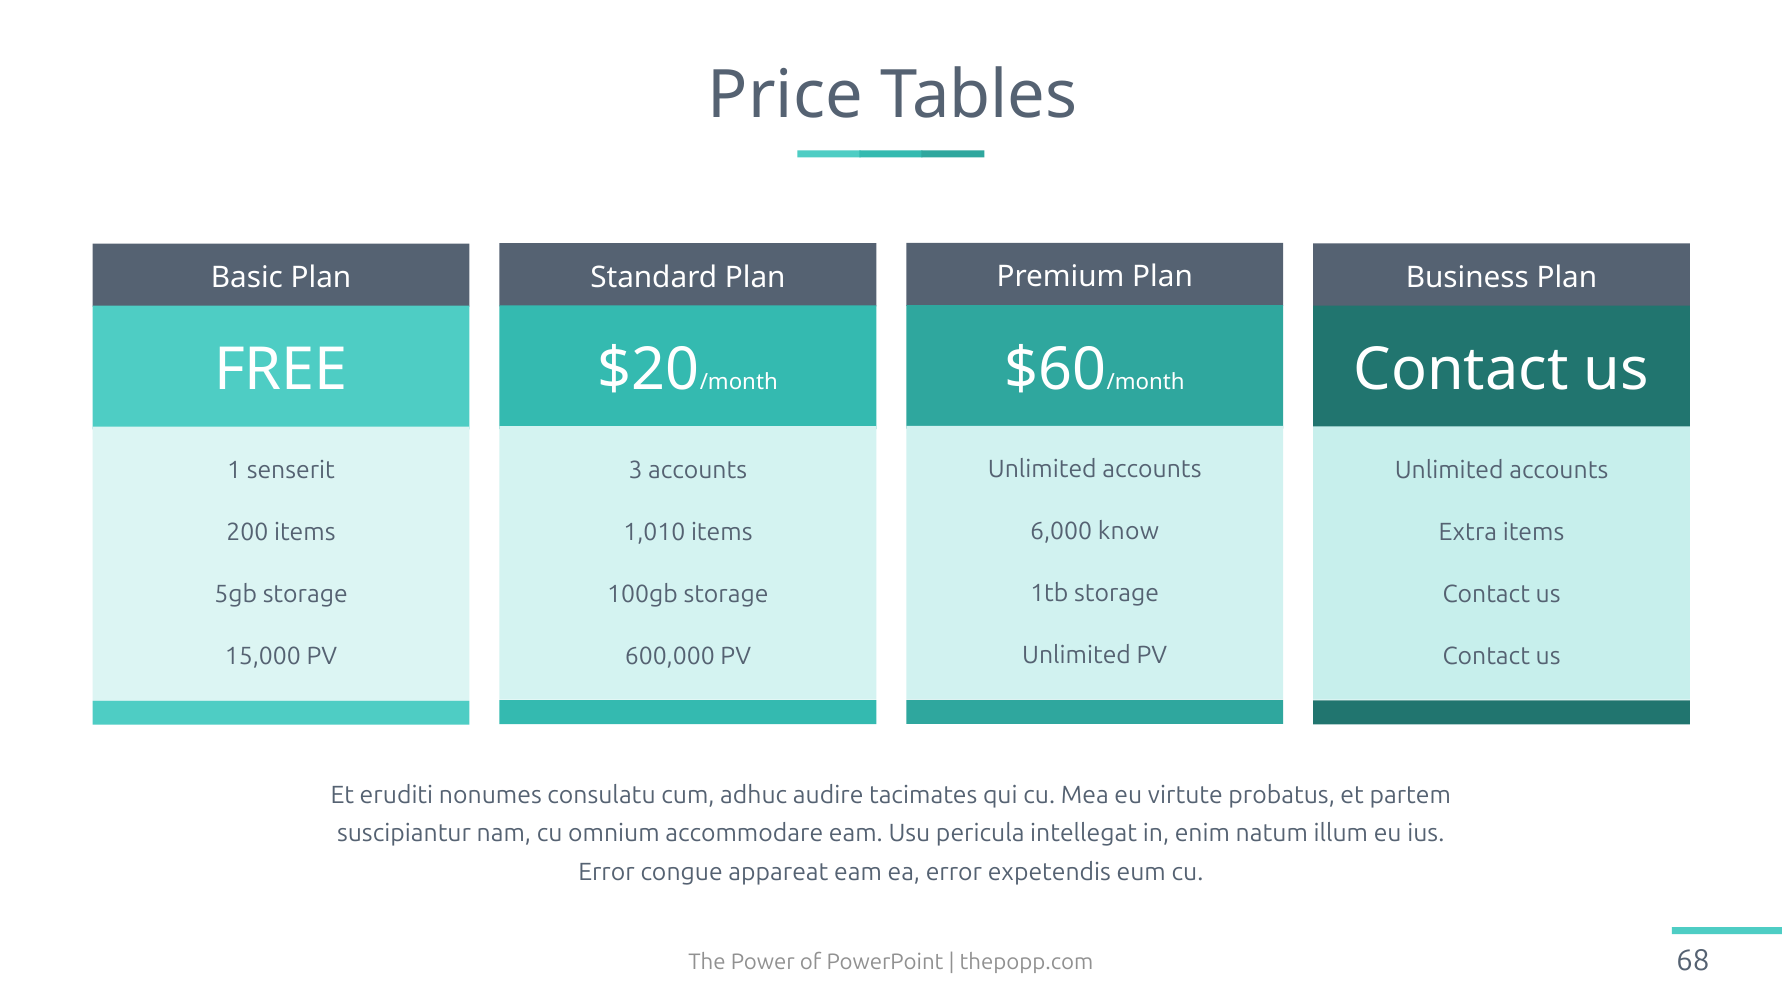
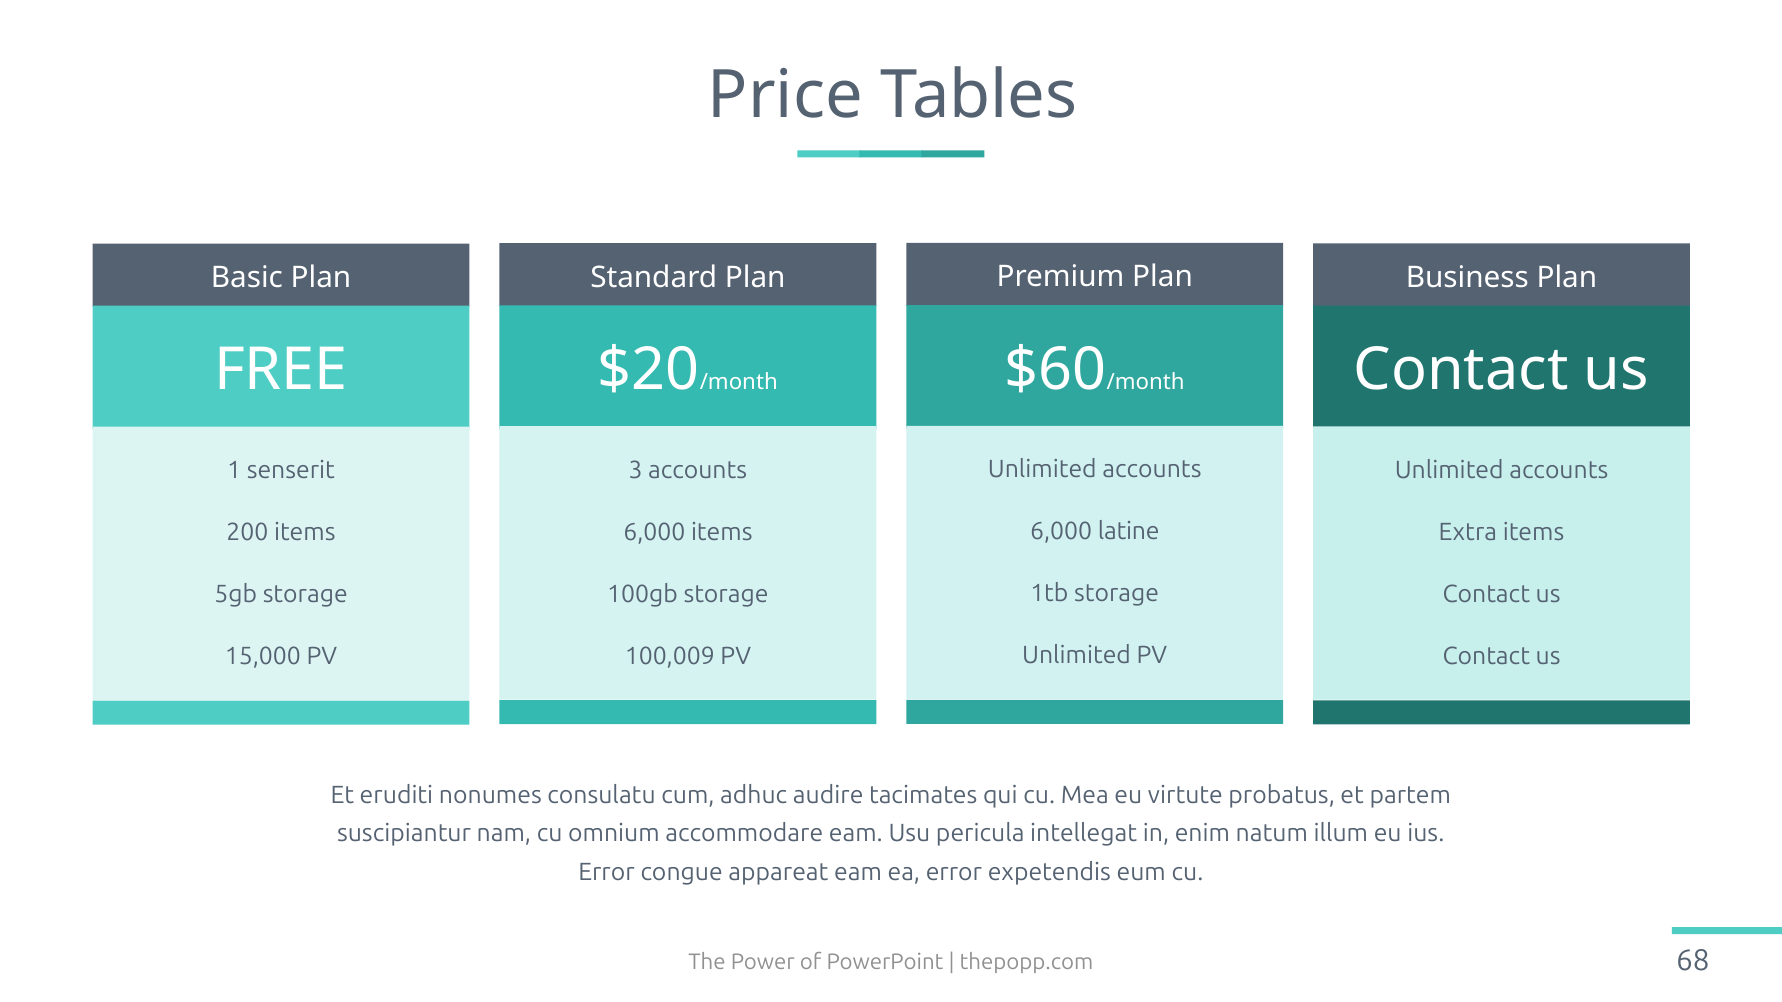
know: know -> latine
1,010 at (654, 532): 1,010 -> 6,000
600,000: 600,000 -> 100,009
